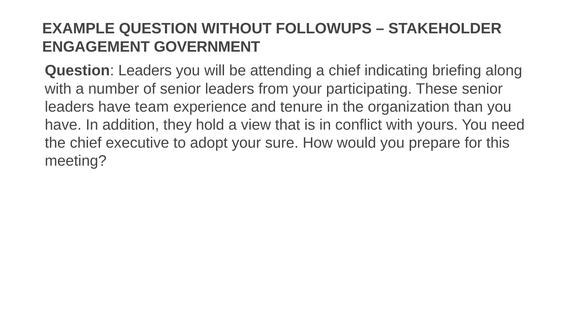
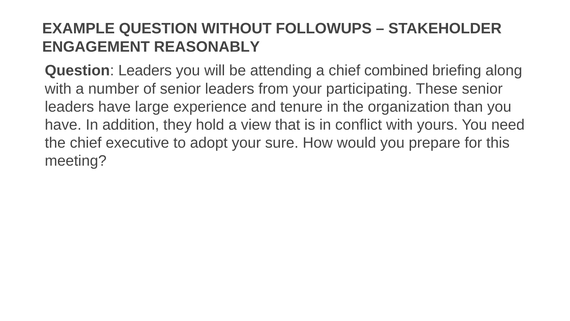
GOVERNMENT: GOVERNMENT -> REASONABLY
indicating: indicating -> combined
team: team -> large
